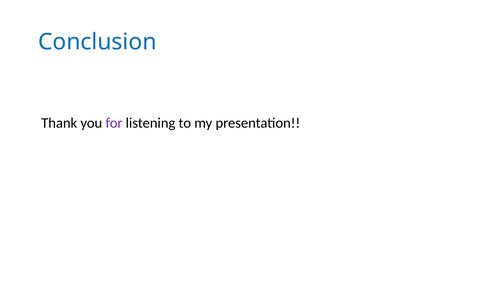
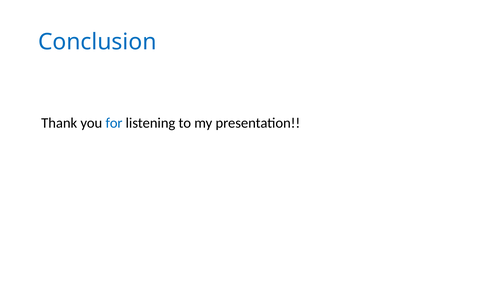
for colour: purple -> blue
